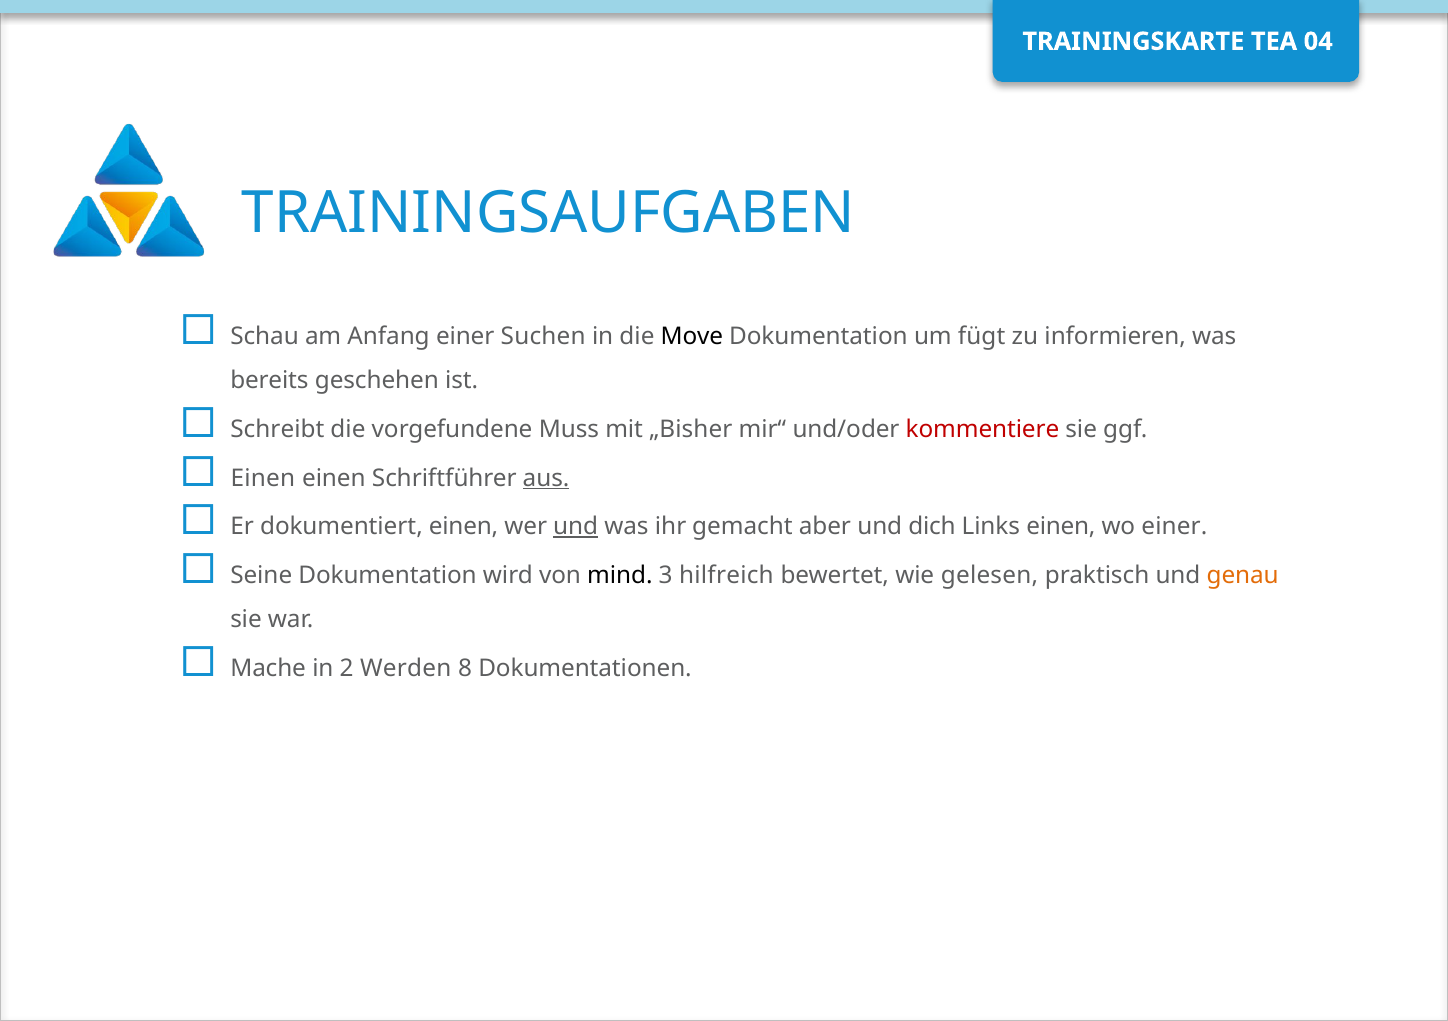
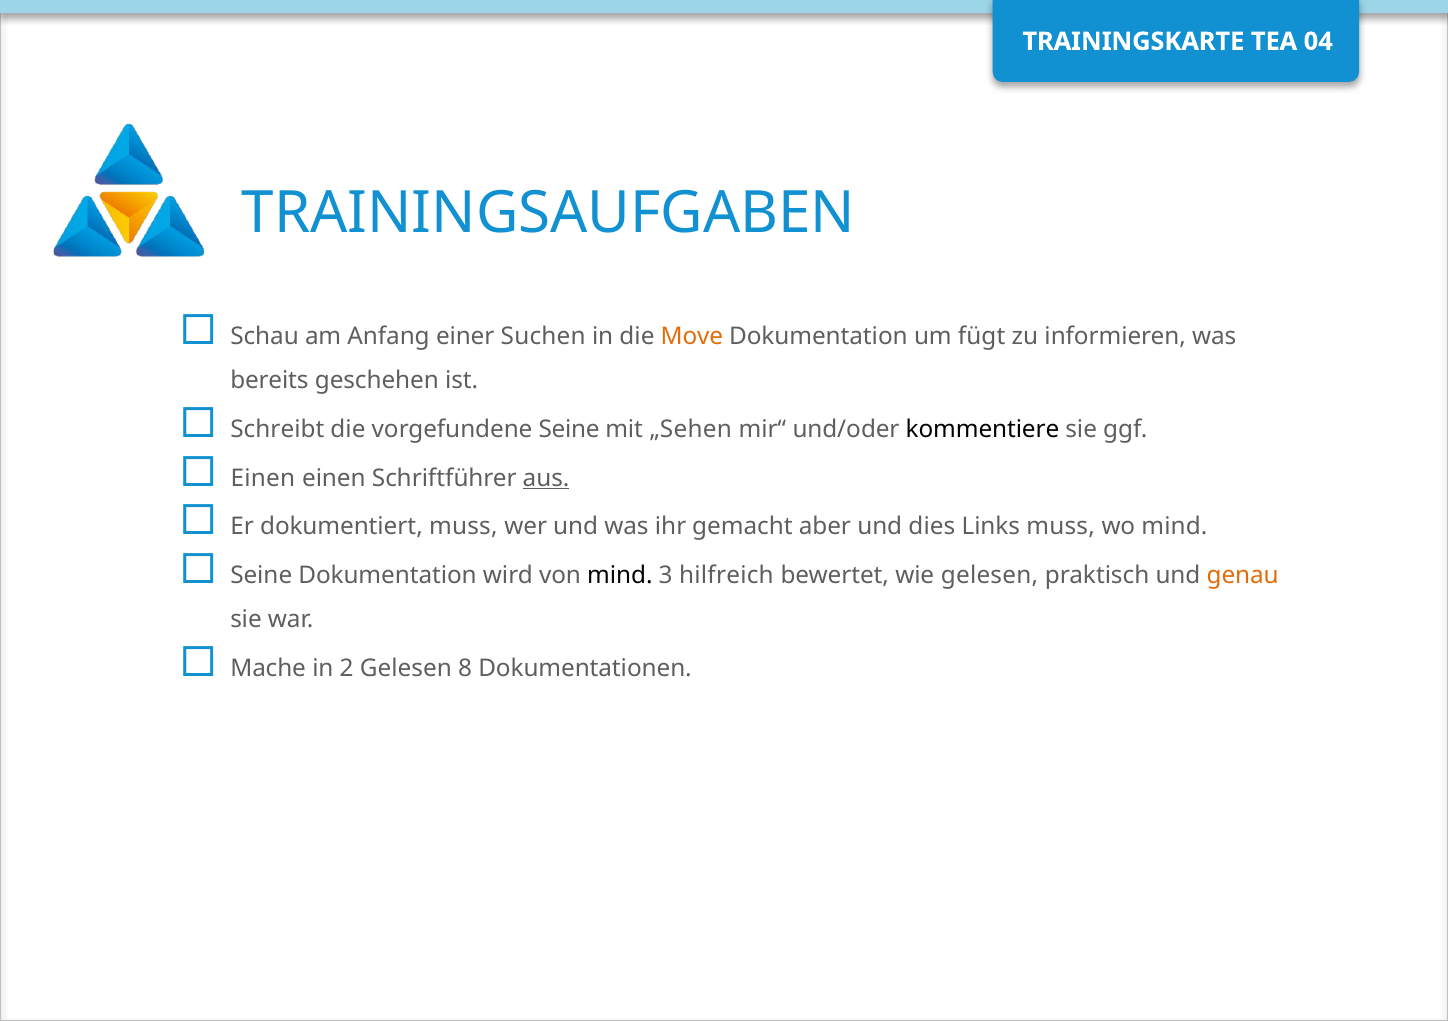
Move colour: black -> orange
vorgefundene Muss: Muss -> Seine
„Bisher: „Bisher -> „Sehen
kommentiere colour: red -> black
dokumentiert einen: einen -> muss
und at (576, 527) underline: present -> none
dich: dich -> dies
Links einen: einen -> muss
wo einer: einer -> mind
2 Werden: Werden -> Gelesen
